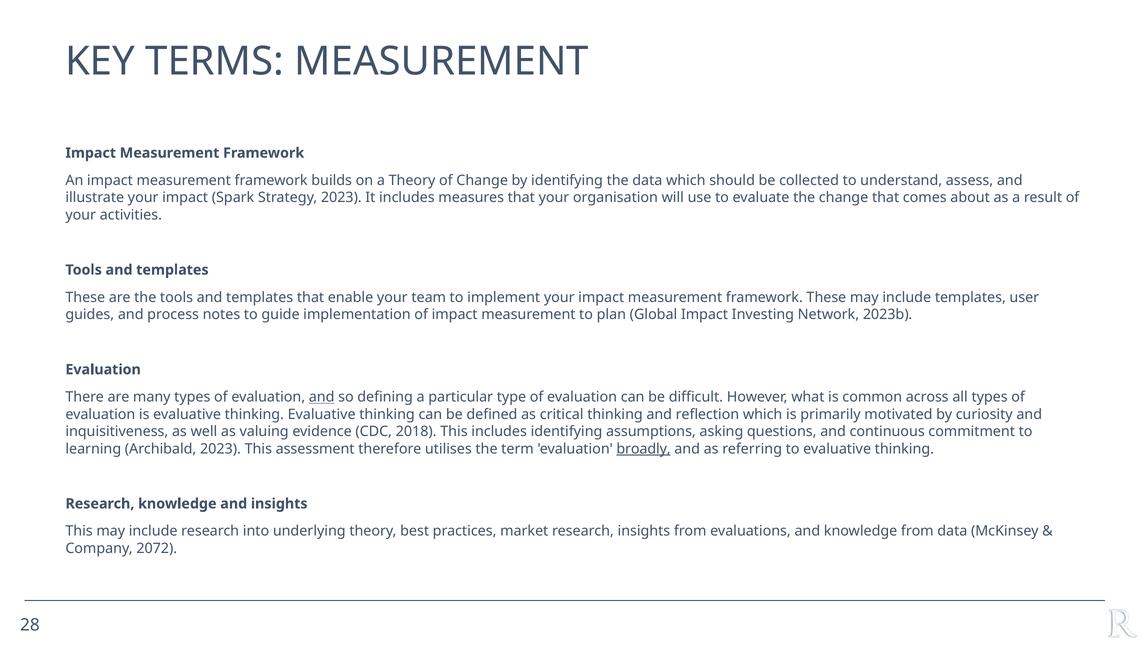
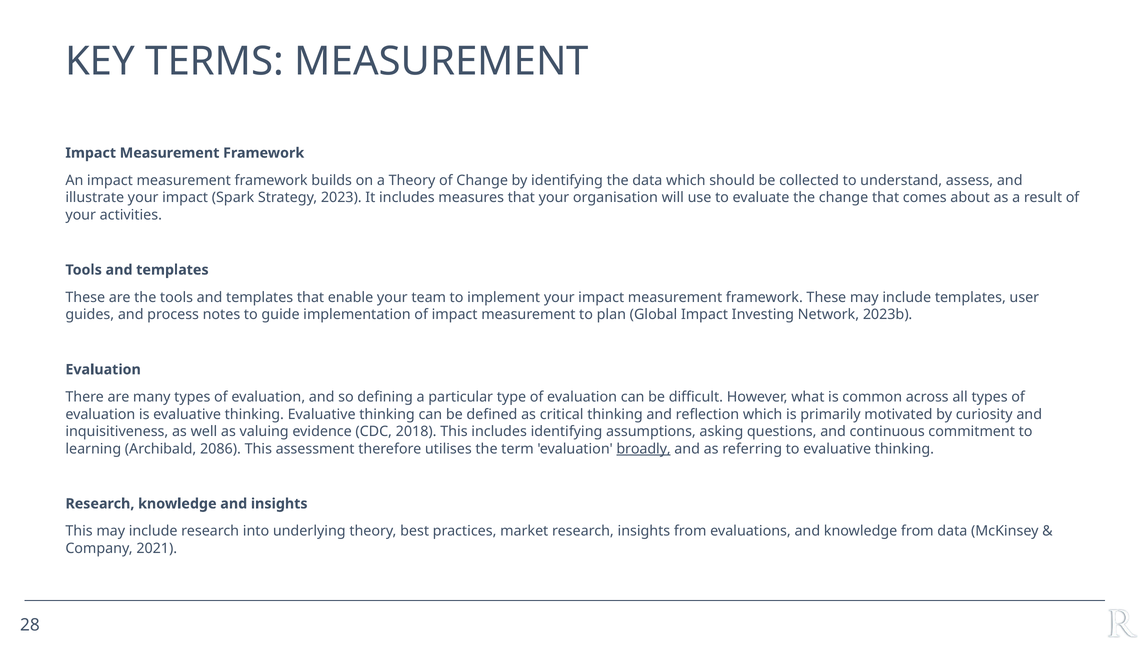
and at (322, 397) underline: present -> none
Archibald 2023: 2023 -> 2086
2072: 2072 -> 2021
